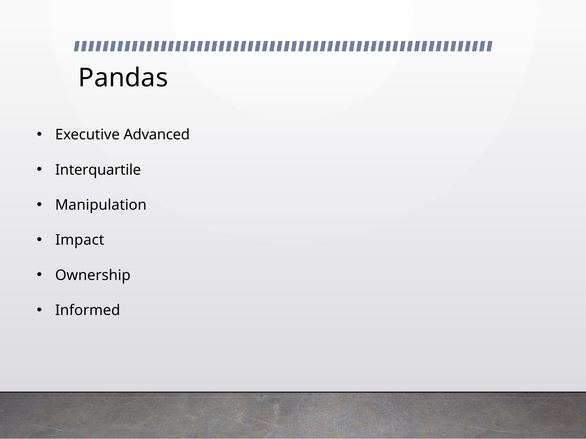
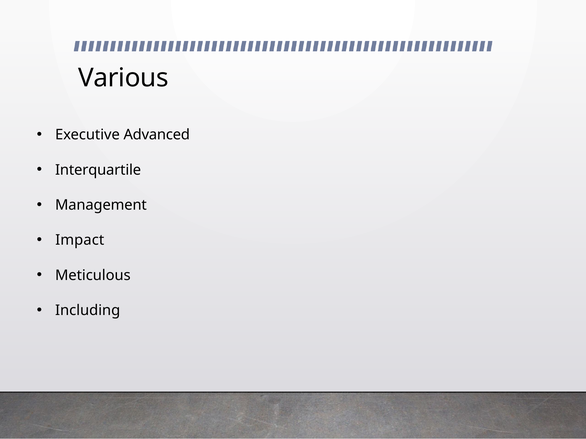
Pandas: Pandas -> Various
Manipulation: Manipulation -> Management
Ownership: Ownership -> Meticulous
Informed: Informed -> Including
